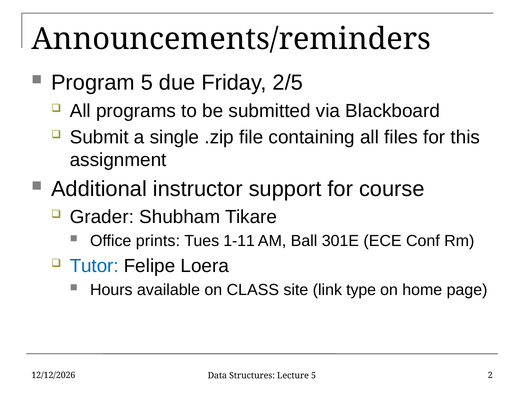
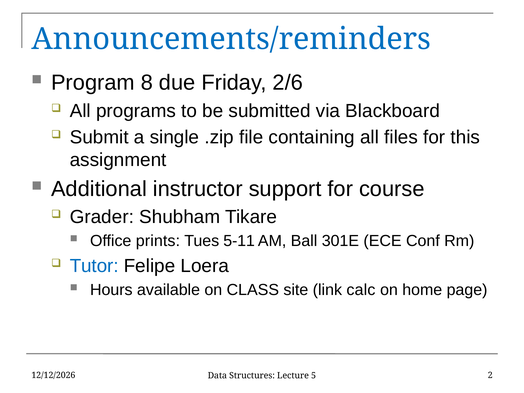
Announcements/reminders colour: black -> blue
Program 5: 5 -> 8
2/5: 2/5 -> 2/6
1-11: 1-11 -> 5-11
type: type -> calc
